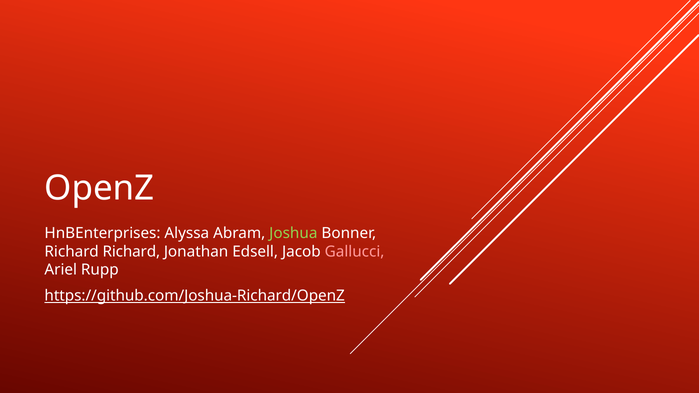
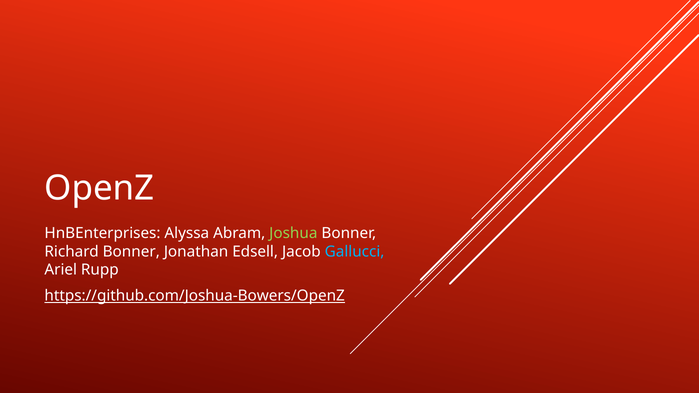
Richard Richard: Richard -> Bonner
Gallucci colour: pink -> light blue
https://github.com/Joshua-Richard/OpenZ: https://github.com/Joshua-Richard/OpenZ -> https://github.com/Joshua-Bowers/OpenZ
